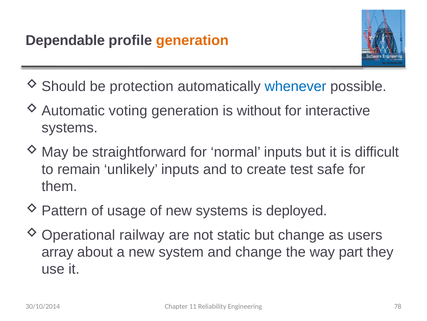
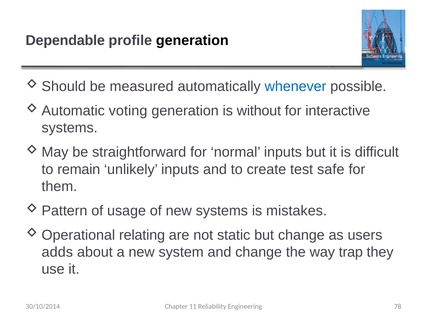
generation at (192, 41) colour: orange -> black
protection: protection -> measured
deployed: deployed -> mistakes
railway: railway -> relating
array: array -> adds
part: part -> trap
